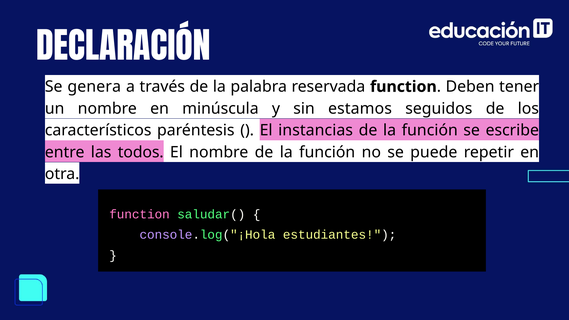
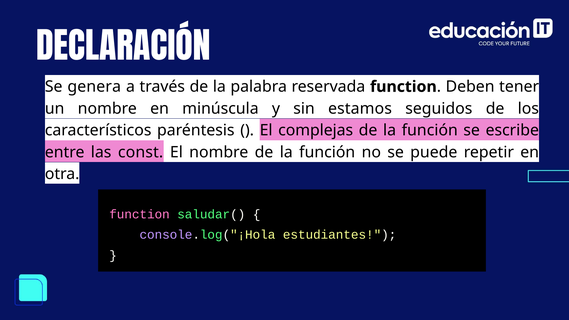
instancias: instancias -> complejas
todos: todos -> const
